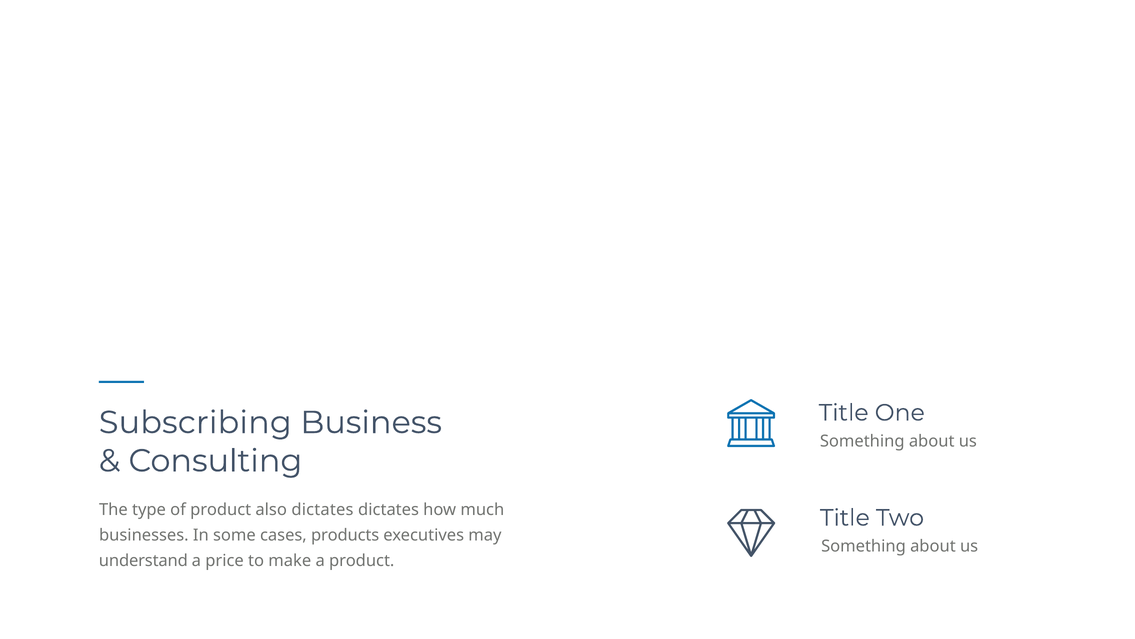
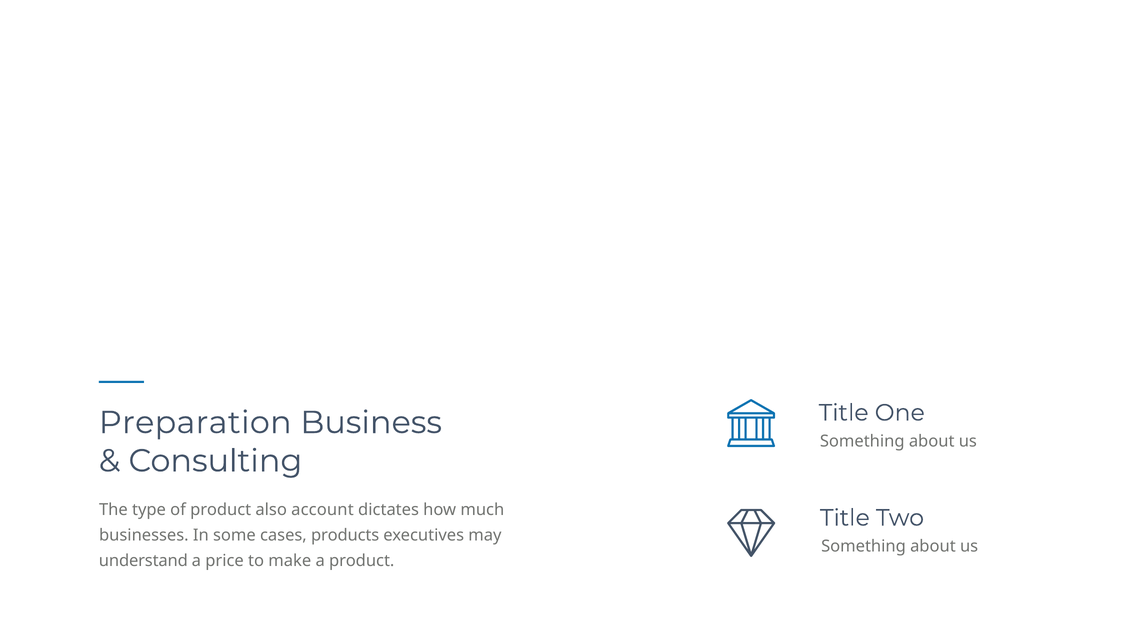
Subscribing: Subscribing -> Preparation
also dictates: dictates -> account
